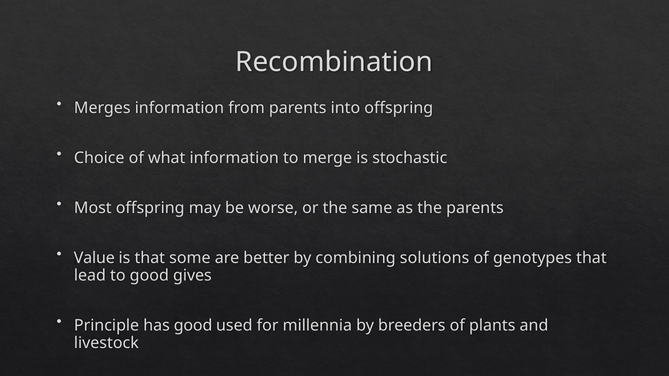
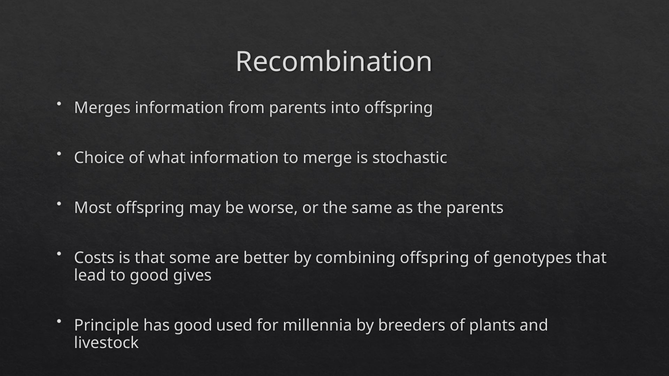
Value: Value -> Costs
combining solutions: solutions -> offspring
